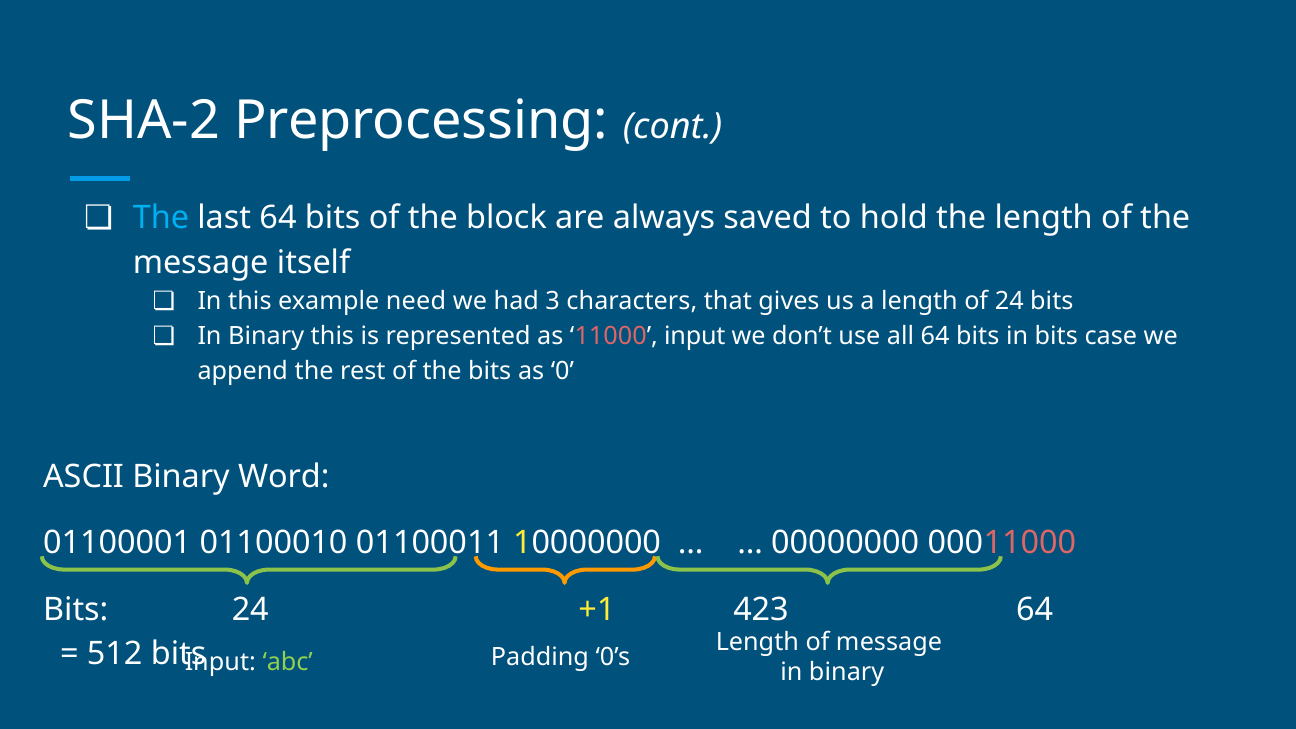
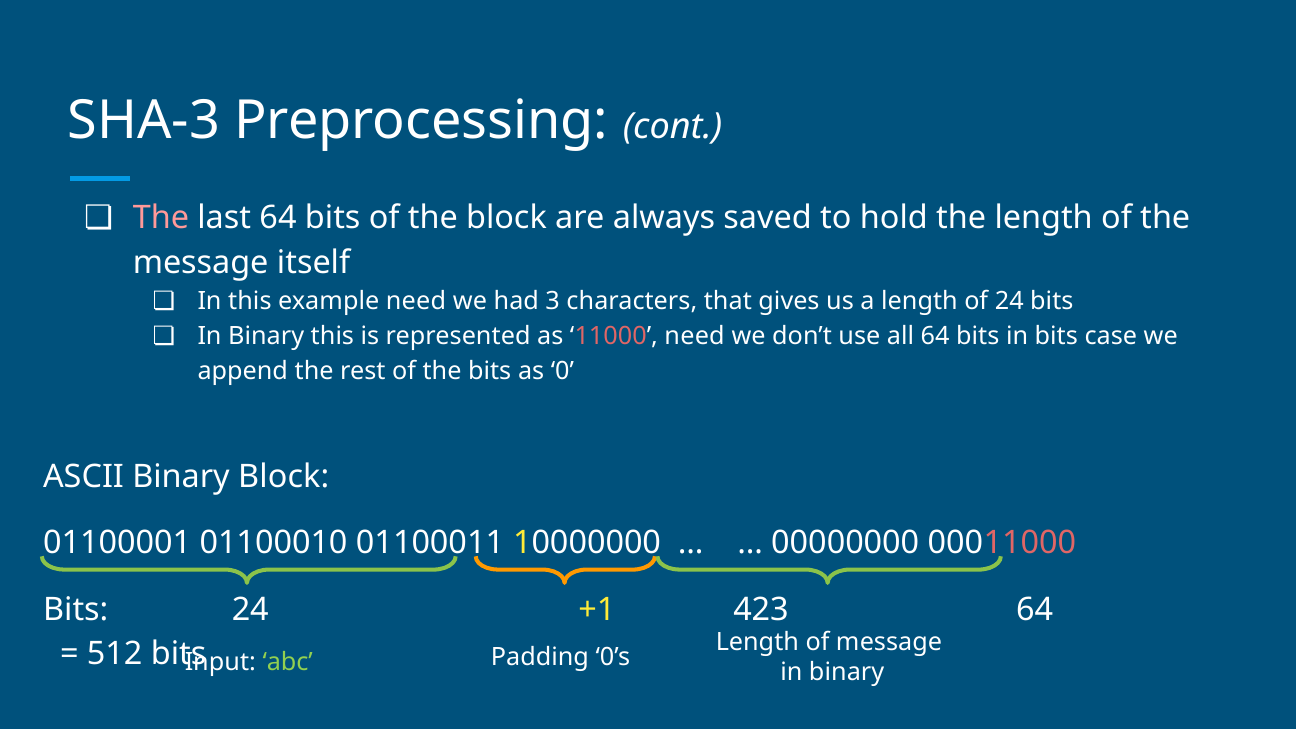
SHA-2: SHA-2 -> SHA-3
The at (161, 218) colour: light blue -> pink
11000 input: input -> need
Binary Word: Word -> Block
